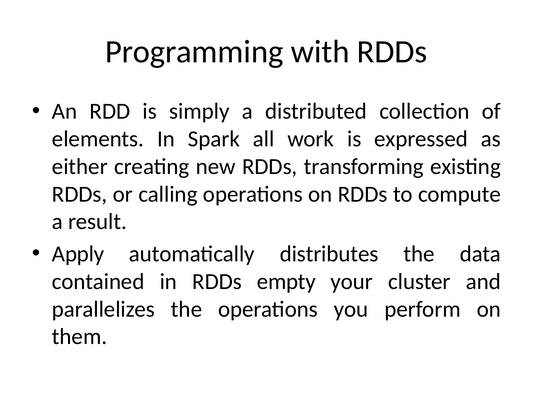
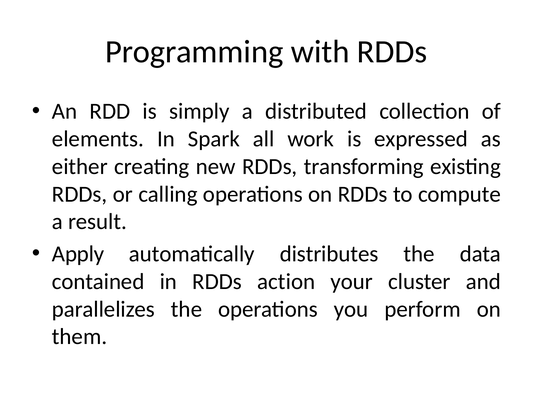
empty: empty -> action
